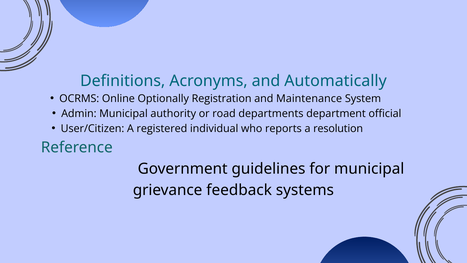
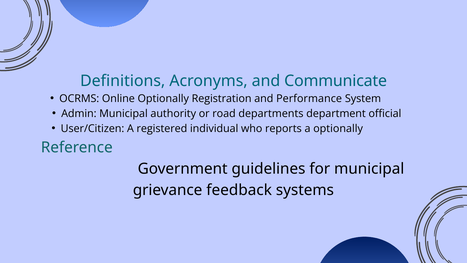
Automatically: Automatically -> Communicate
Maintenance: Maintenance -> Performance
a resolution: resolution -> optionally
